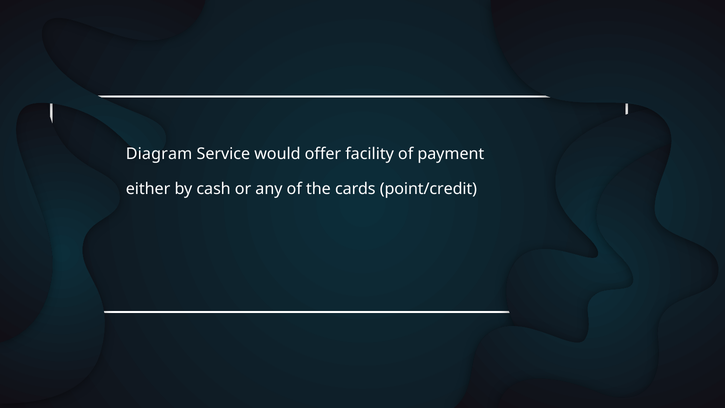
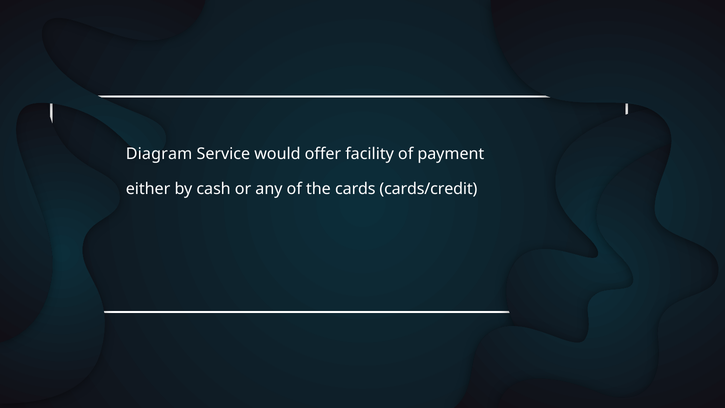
point/credit: point/credit -> cards/credit
